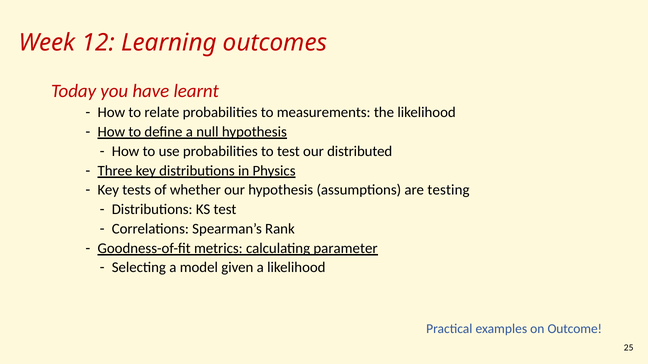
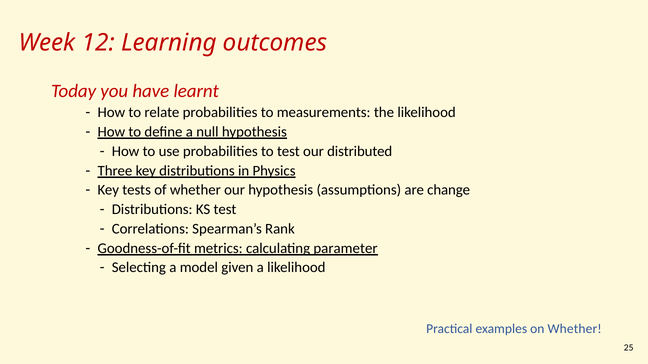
testing: testing -> change
on Outcome: Outcome -> Whether
